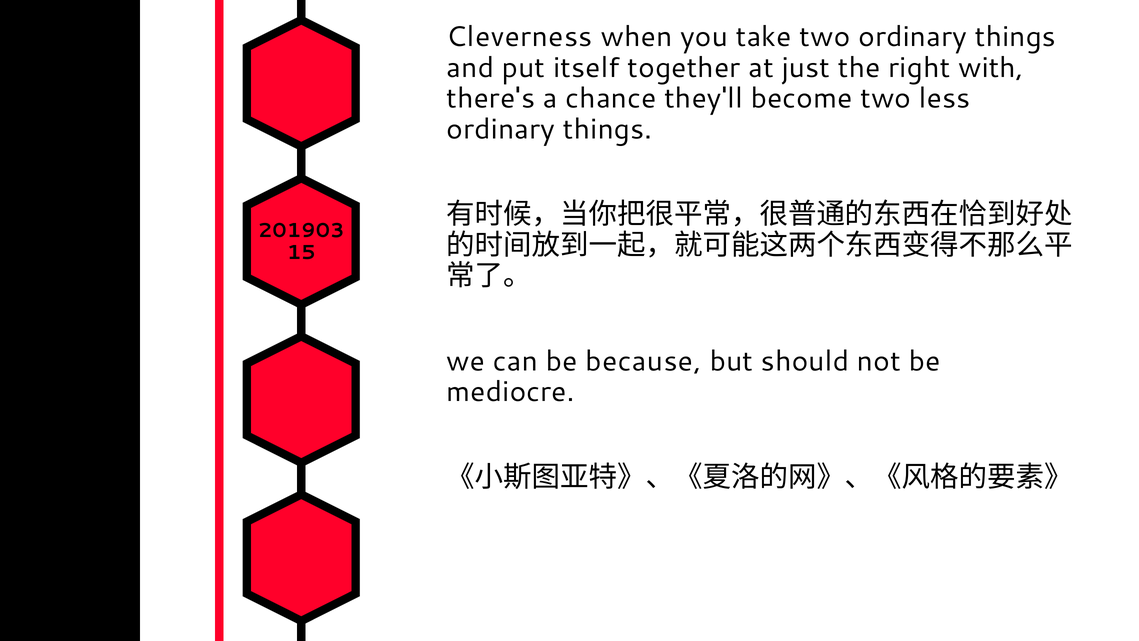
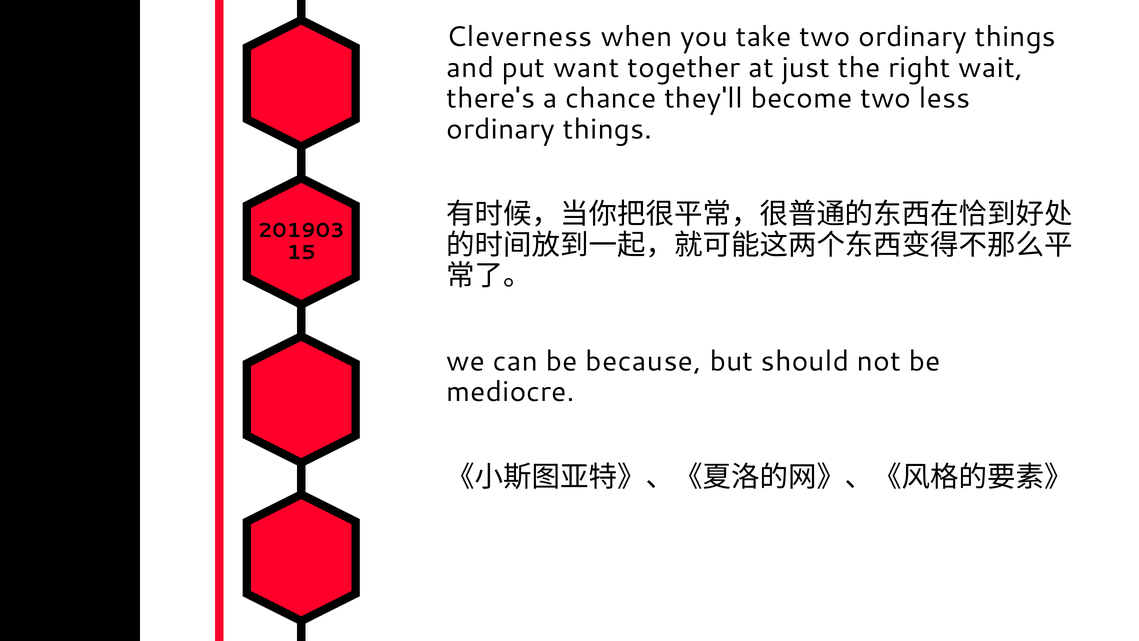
itself: itself -> want
with: with -> wait
